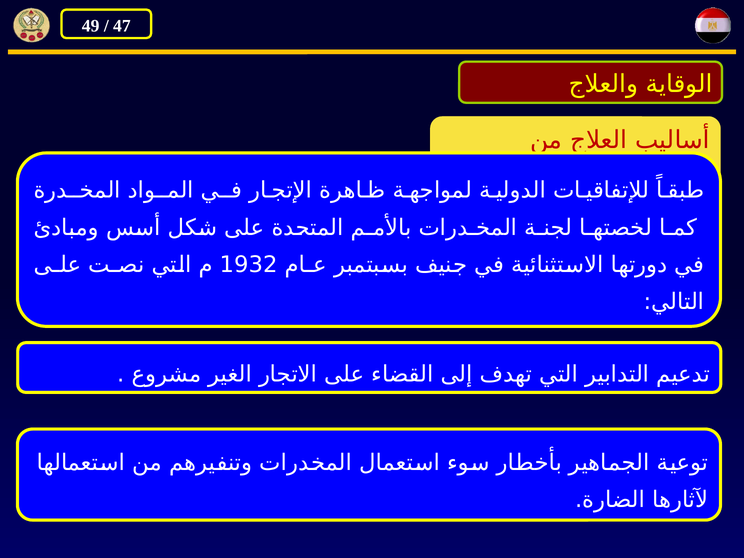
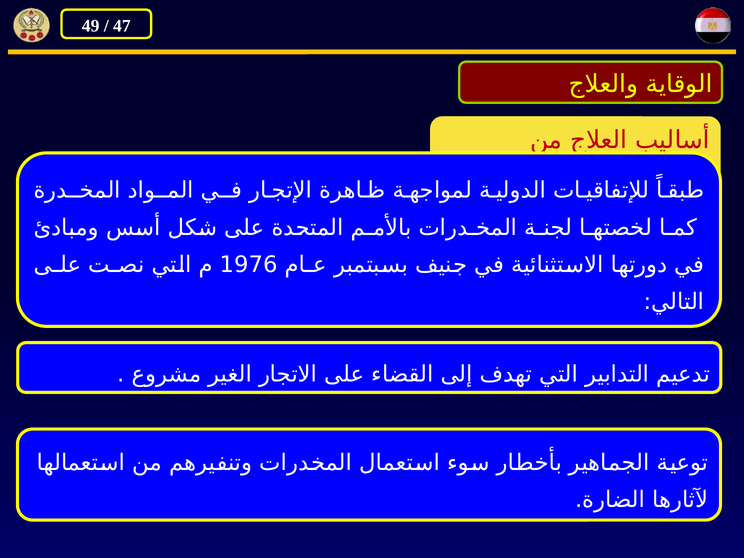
1932: 1932 -> 1976
